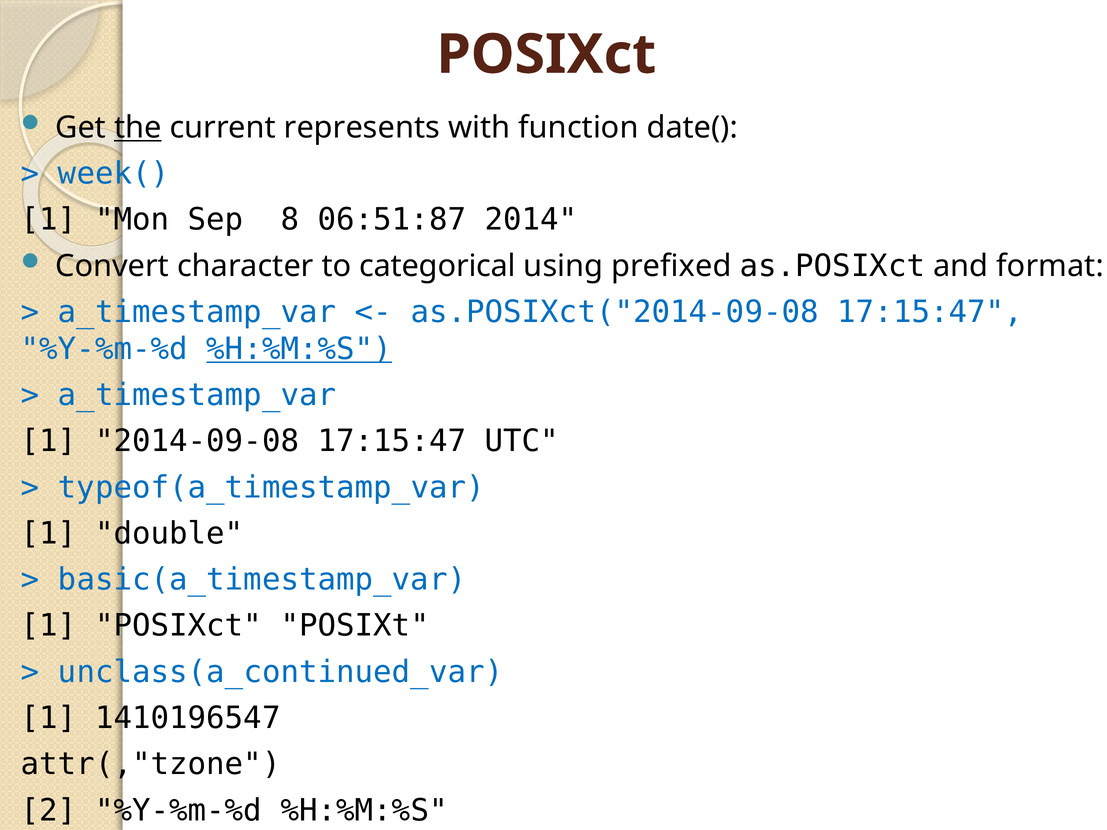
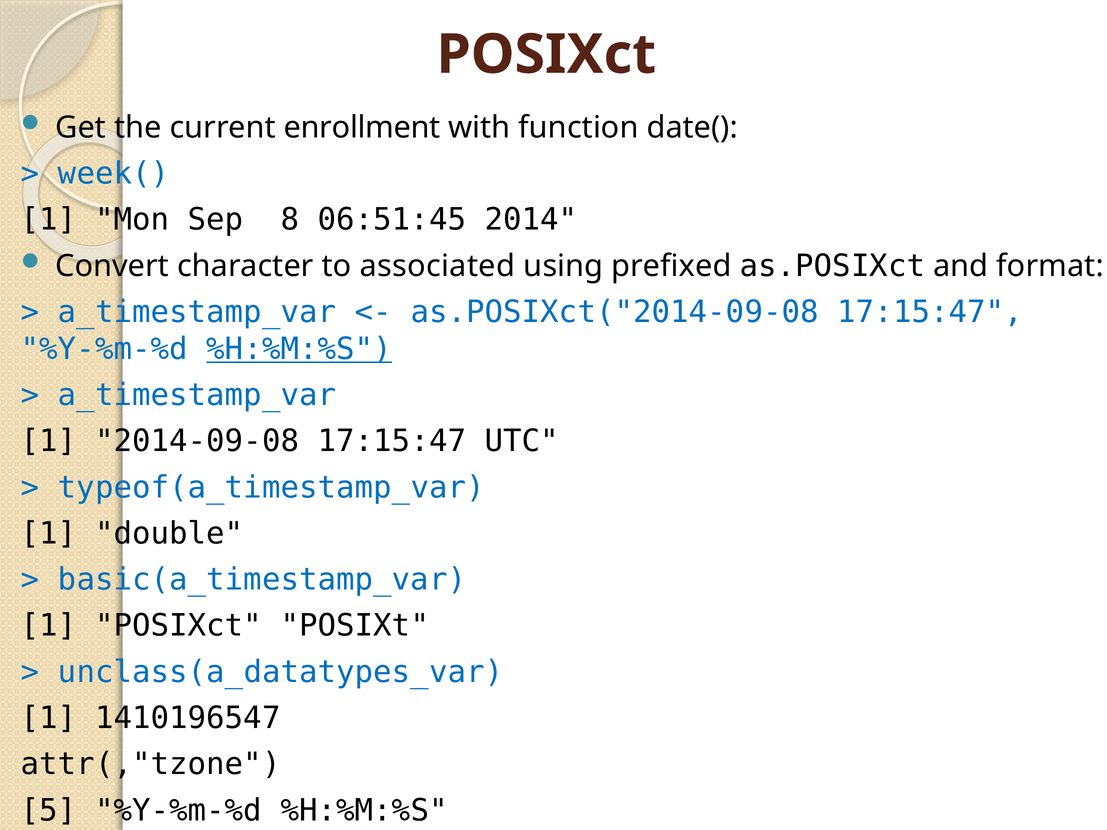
the underline: present -> none
represents: represents -> enrollment
06:51:87: 06:51:87 -> 06:51:45
categorical: categorical -> associated
unclass(a_continued_var: unclass(a_continued_var -> unclass(a_datatypes_var
2: 2 -> 5
